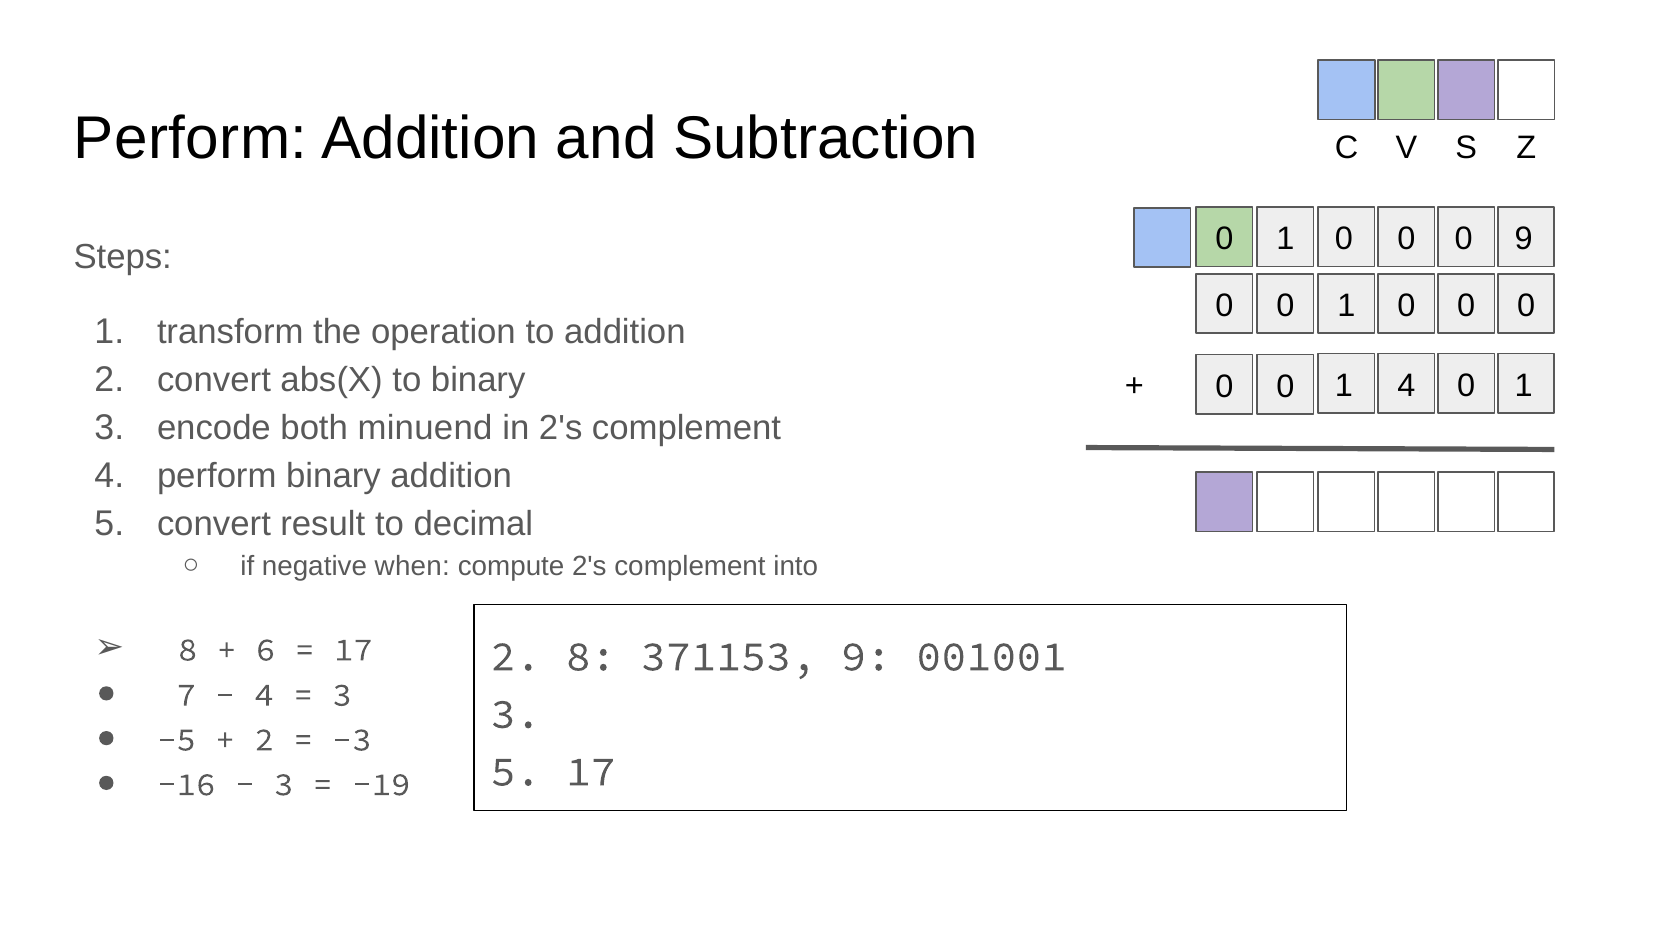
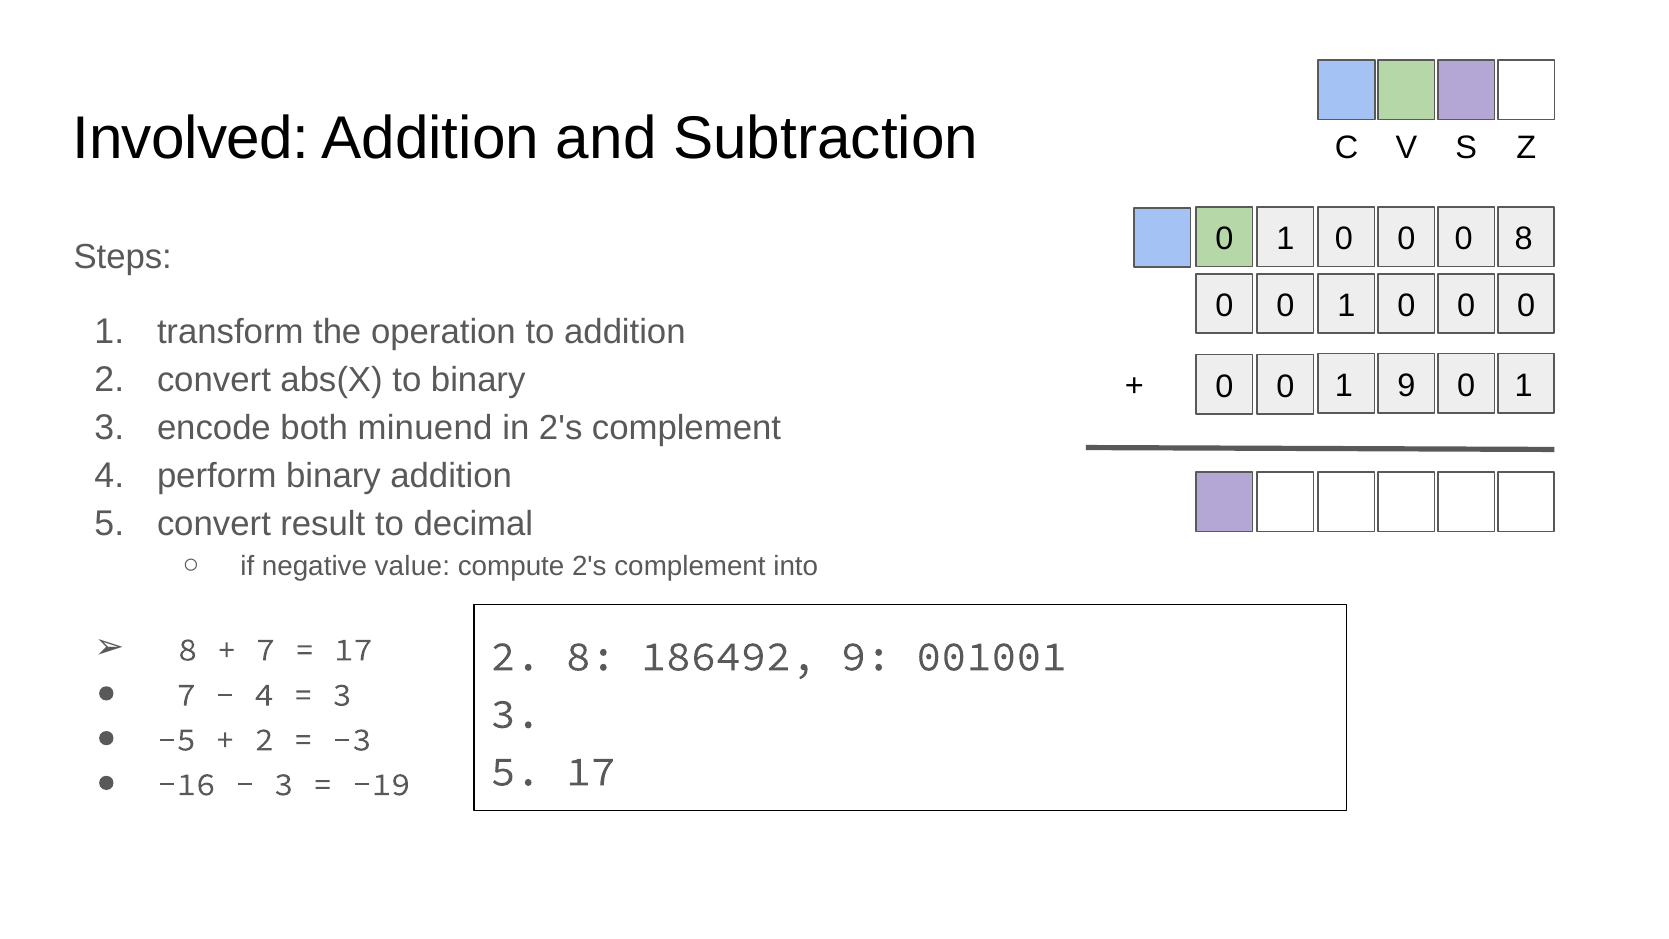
Perform at (191, 138): Perform -> Involved
0 9: 9 -> 8
1 4: 4 -> 9
when: when -> value
6 at (265, 650): 6 -> 7
371153: 371153 -> 186492
